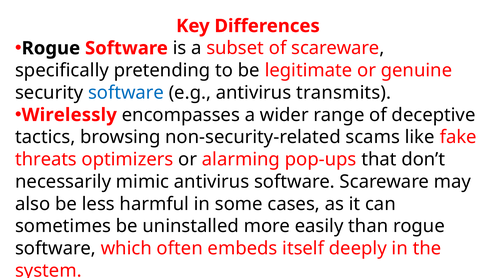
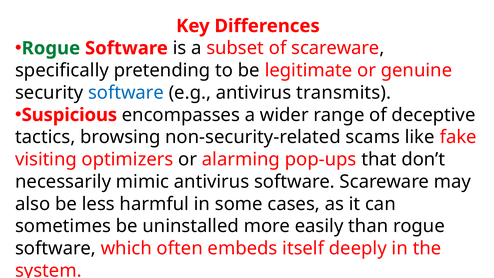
Rogue at (51, 48) colour: black -> green
Wirelessly: Wirelessly -> Suspicious
threats: threats -> visiting
